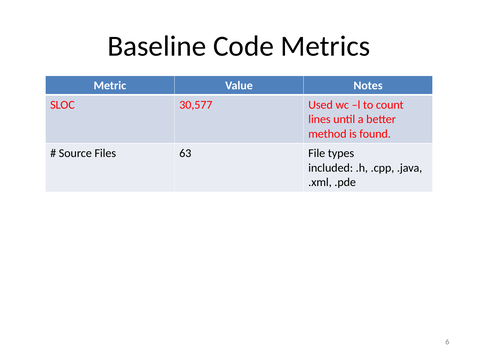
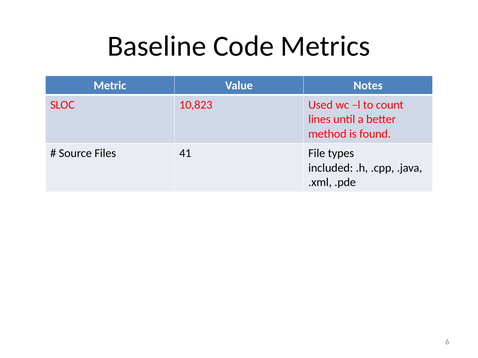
30,577: 30,577 -> 10,823
63: 63 -> 41
